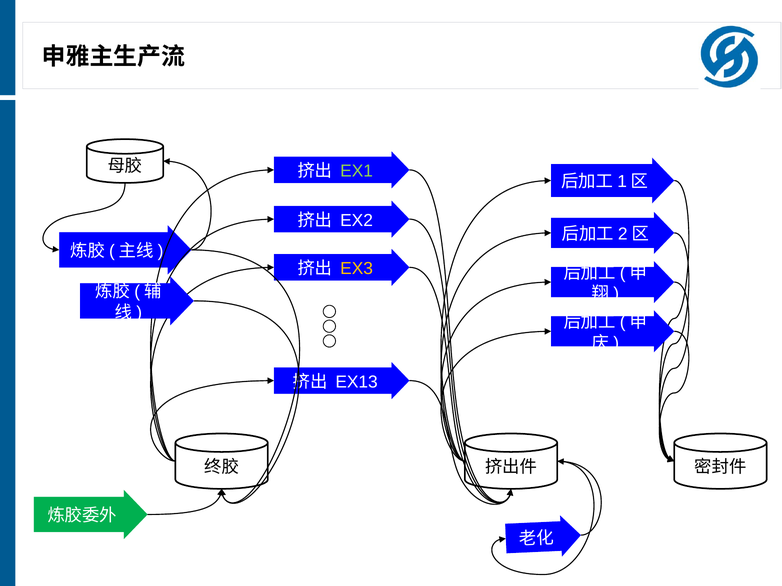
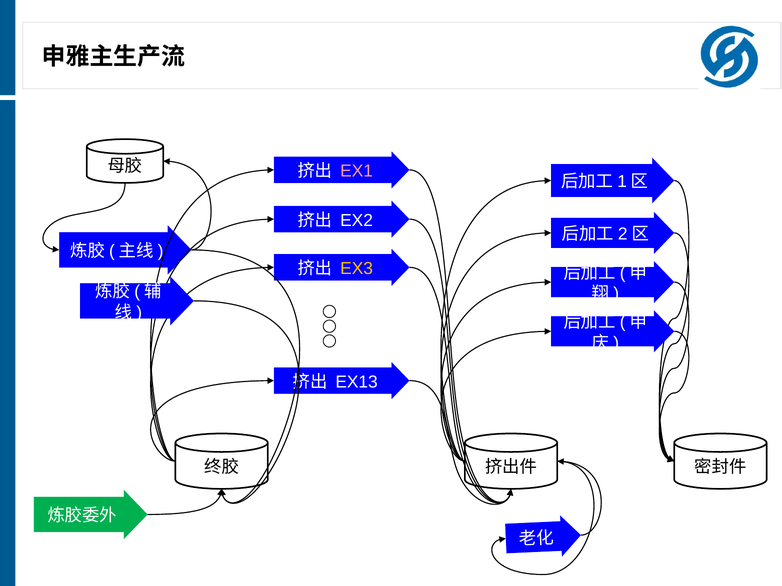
EX1 colour: light green -> pink
